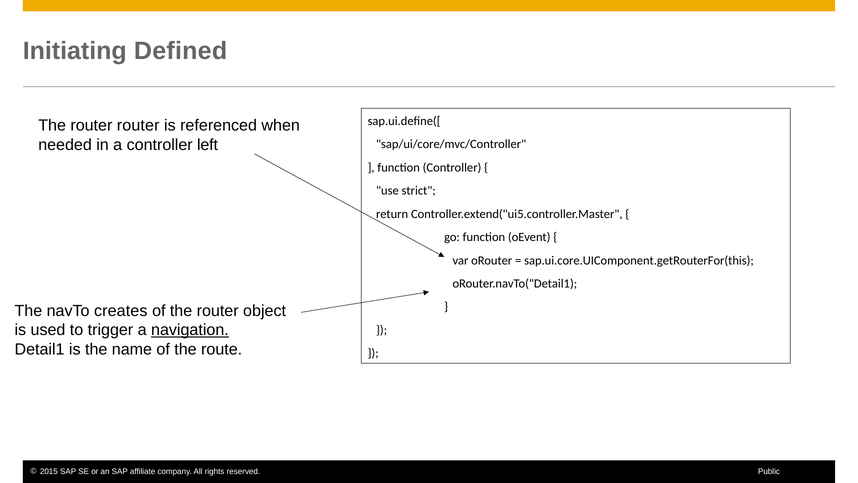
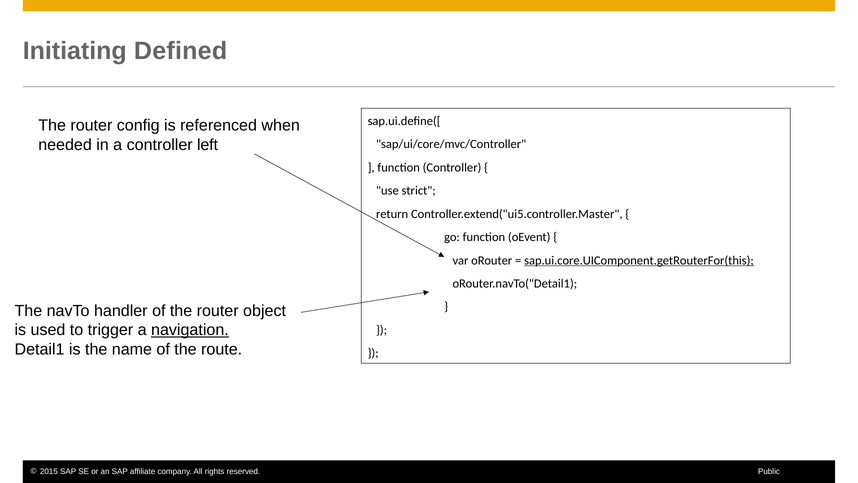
router router: router -> config
sap.ui.core.UIComponent.getRouterFor(this underline: none -> present
creates: creates -> handler
